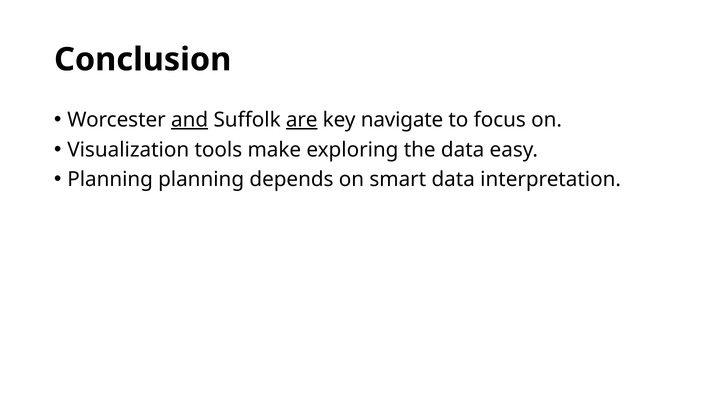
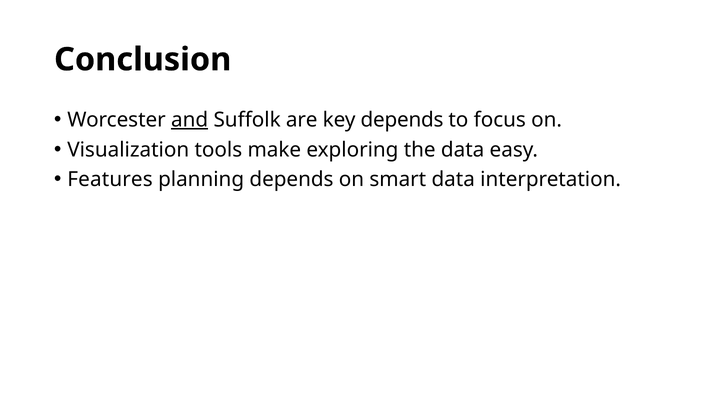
are underline: present -> none
key navigate: navigate -> depends
Planning at (110, 179): Planning -> Features
